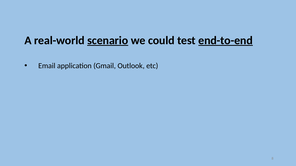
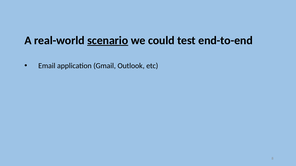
end-to-end underline: present -> none
